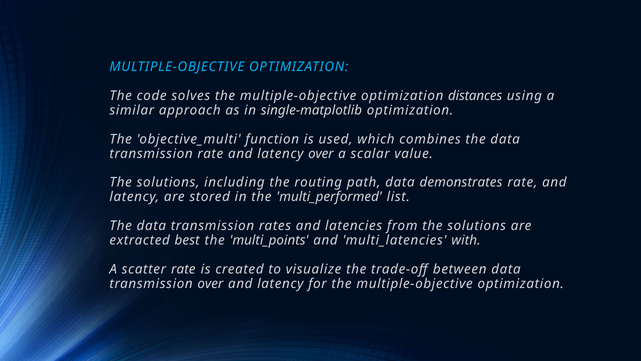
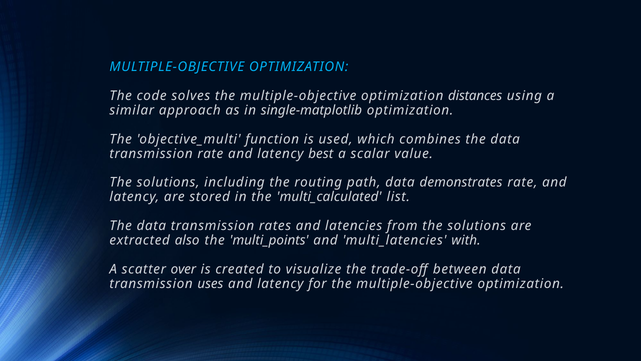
latency over: over -> best
multi_performed: multi_performed -> multi_calculated
best: best -> also
scatter rate: rate -> over
transmission over: over -> uses
